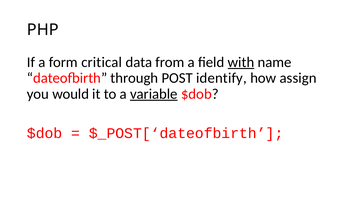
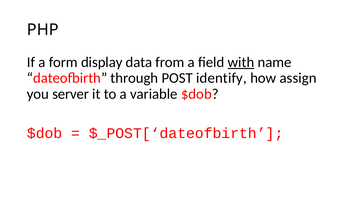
critical: critical -> display
would: would -> server
variable underline: present -> none
